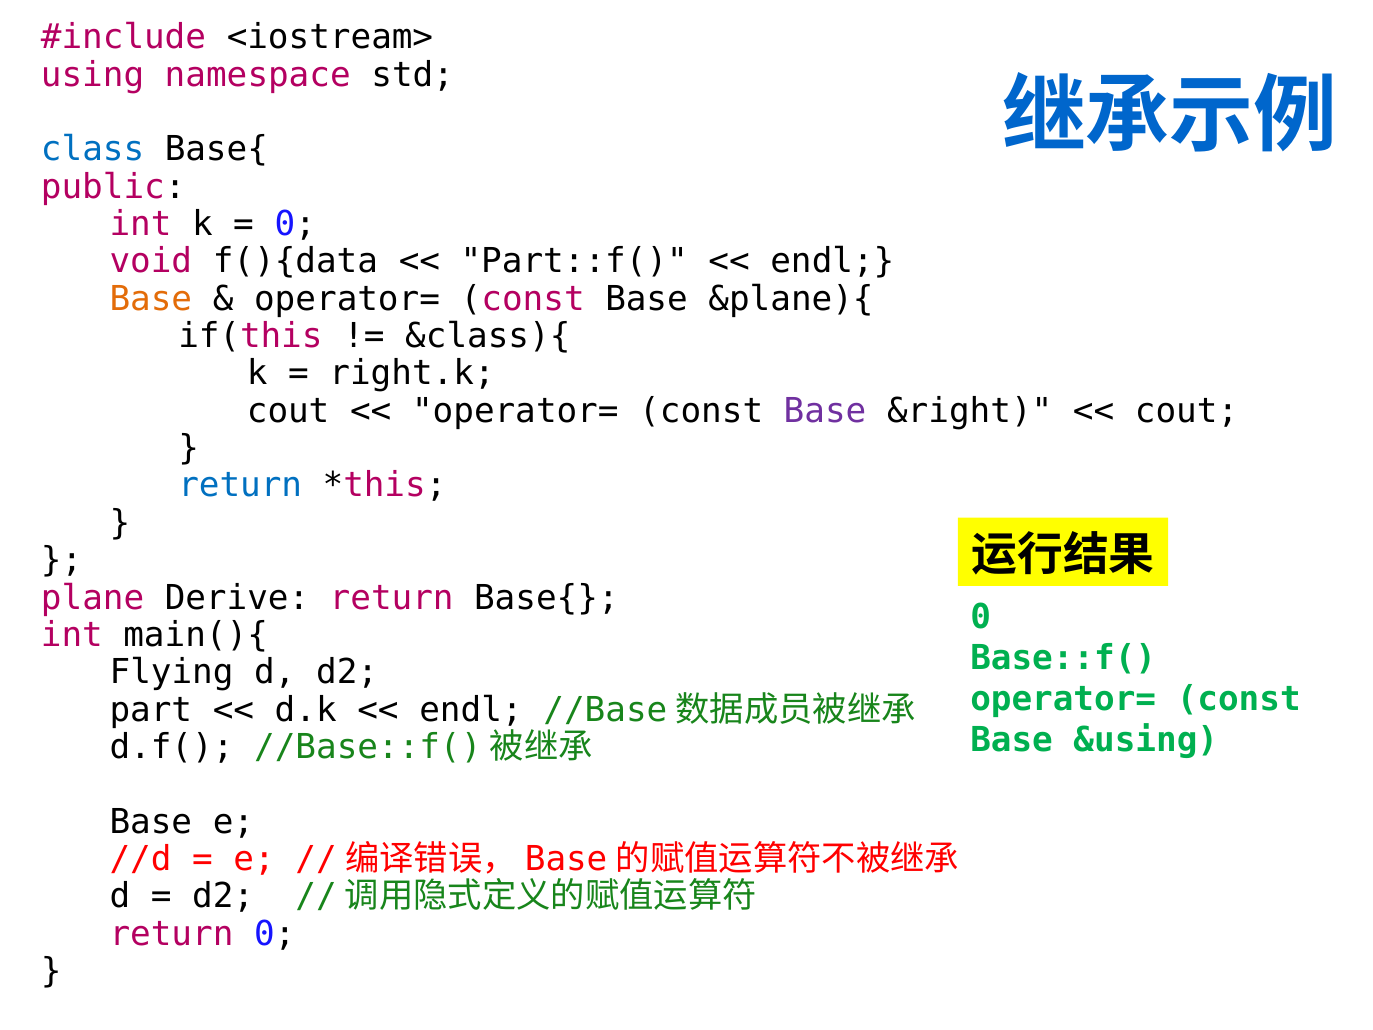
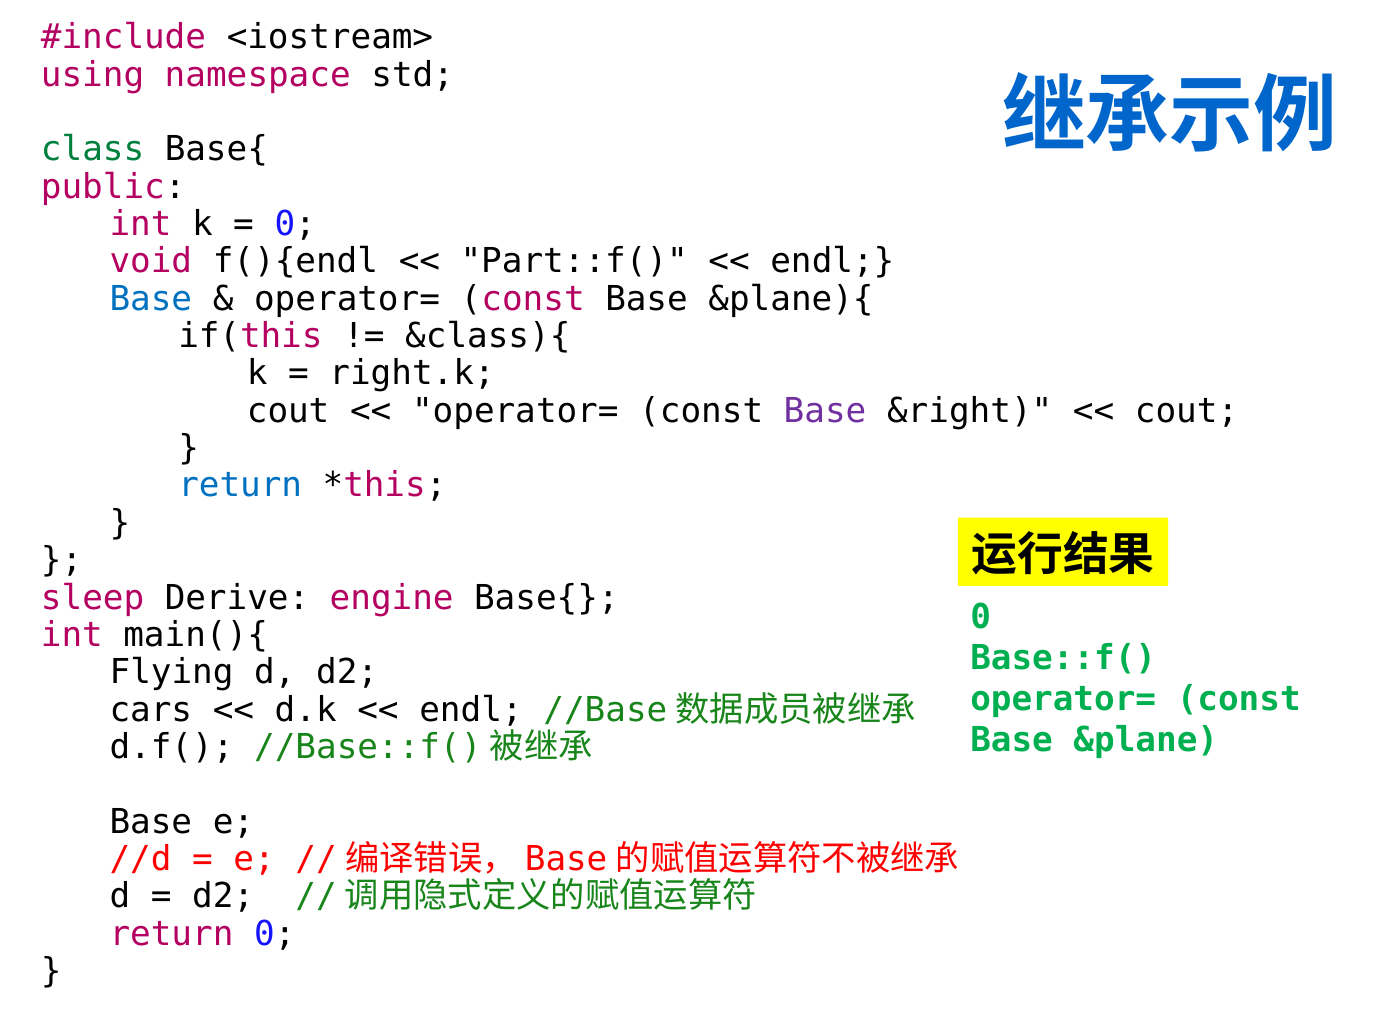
class colour: blue -> green
f(){data: f(){data -> f(){endl
Base at (151, 299) colour: orange -> blue
plane: plane -> sleep
Derive return: return -> engine
part: part -> cars
&using: &using -> &plane
